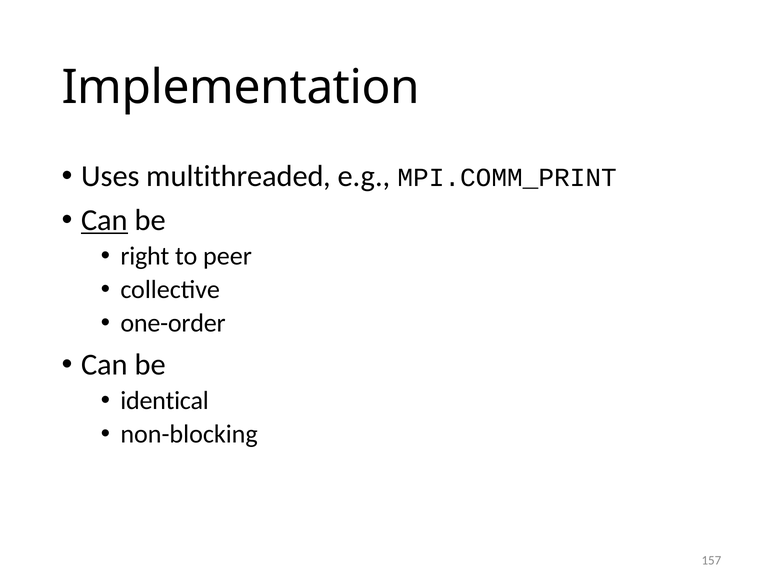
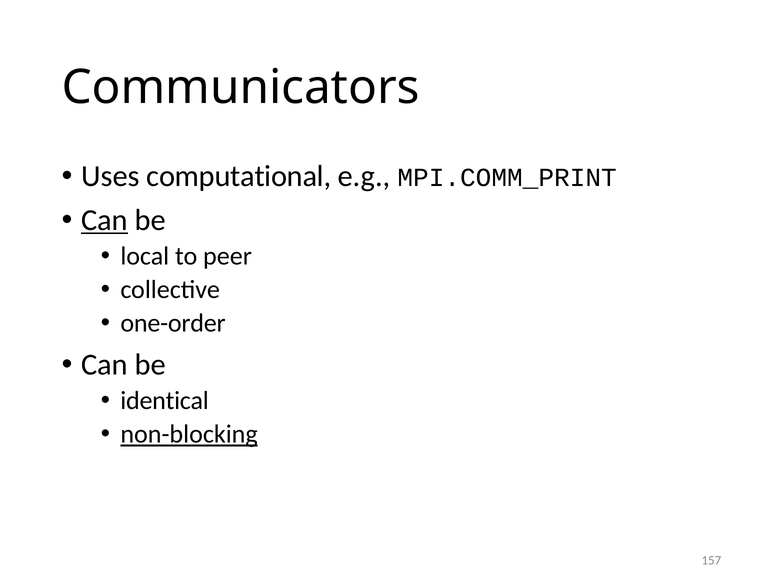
Implementation: Implementation -> Communicators
multithreaded: multithreaded -> computational
right: right -> local
non-blocking underline: none -> present
